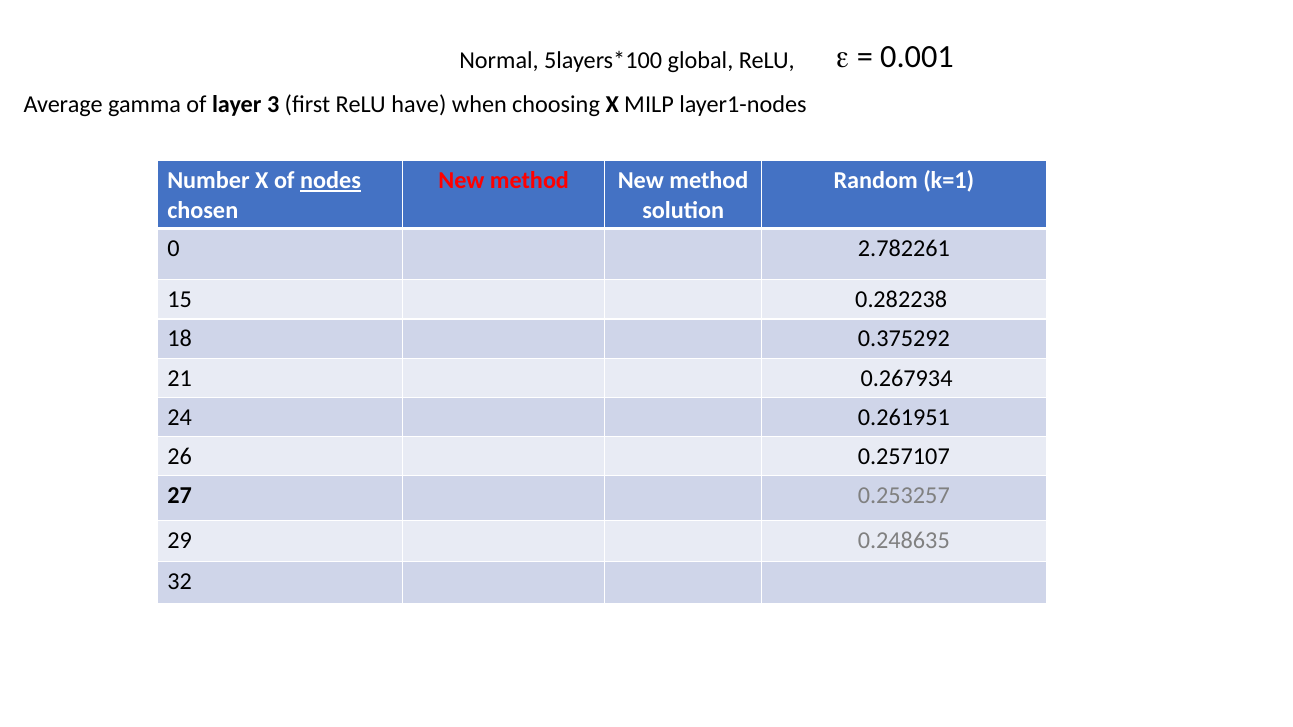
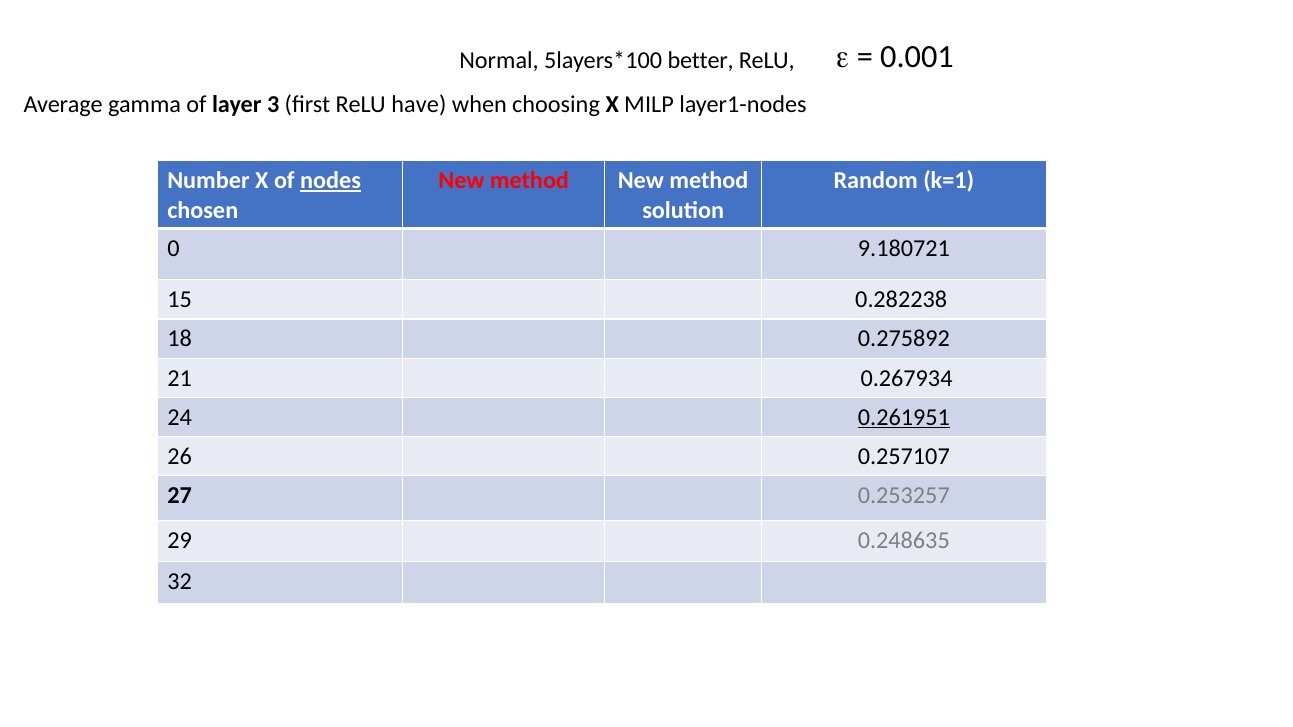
global: global -> better
2.782261: 2.782261 -> 9.180721
0.375292: 0.375292 -> 0.275892
0.261951 underline: none -> present
